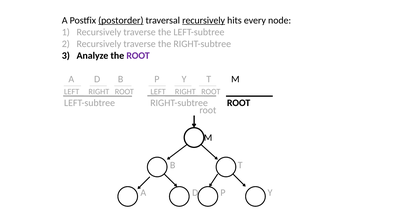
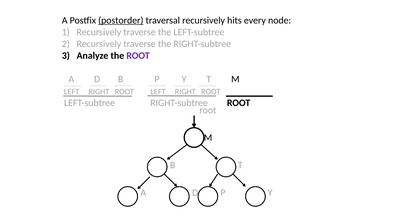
recursively at (204, 20) underline: present -> none
